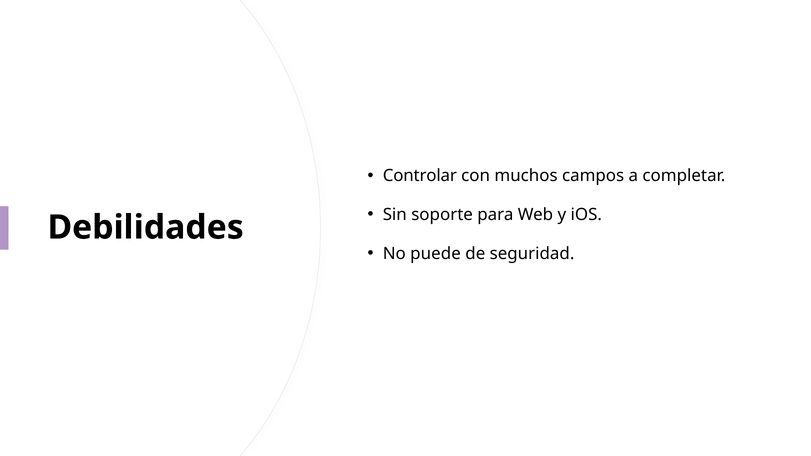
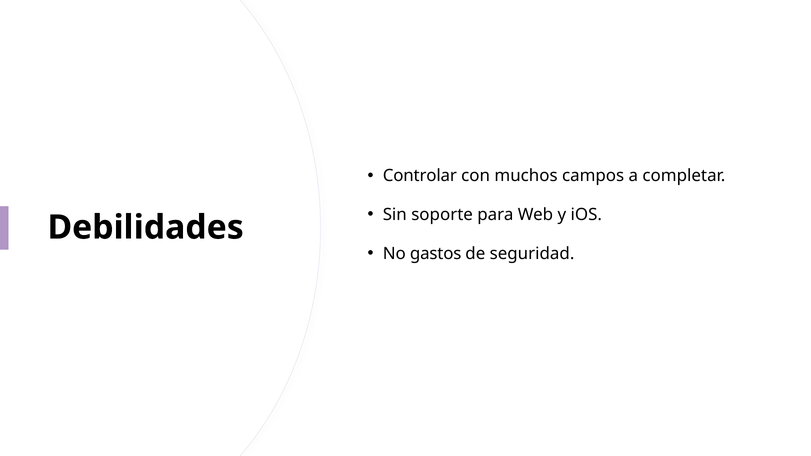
puede: puede -> gastos
